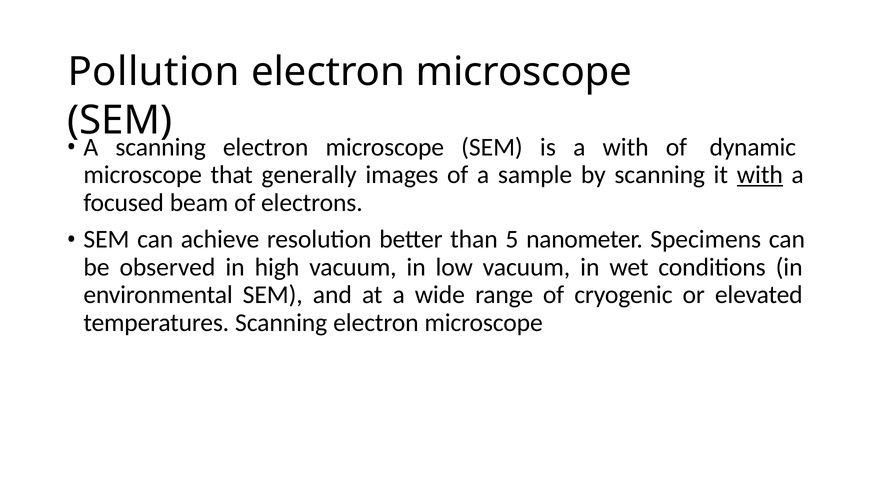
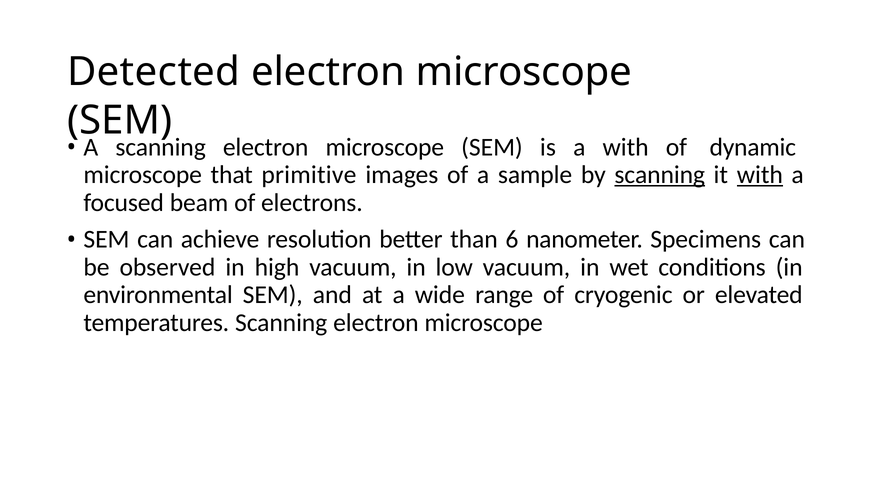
Pollution: Pollution -> Detected
generally: generally -> primitive
scanning at (660, 175) underline: none -> present
5: 5 -> 6
